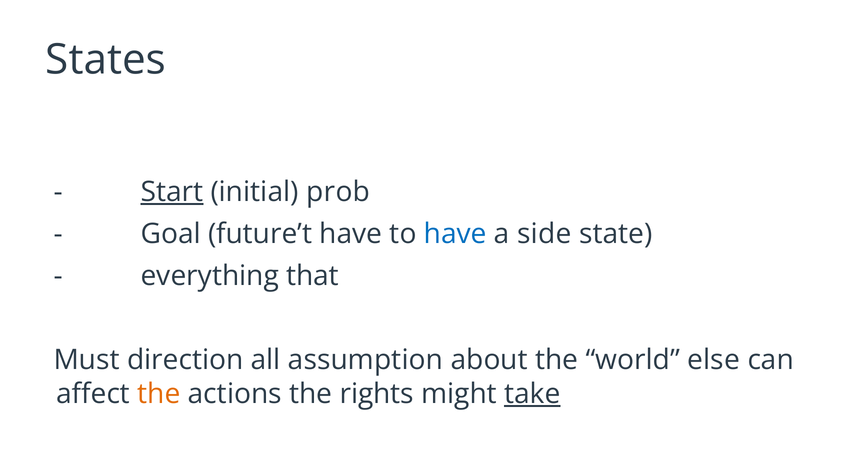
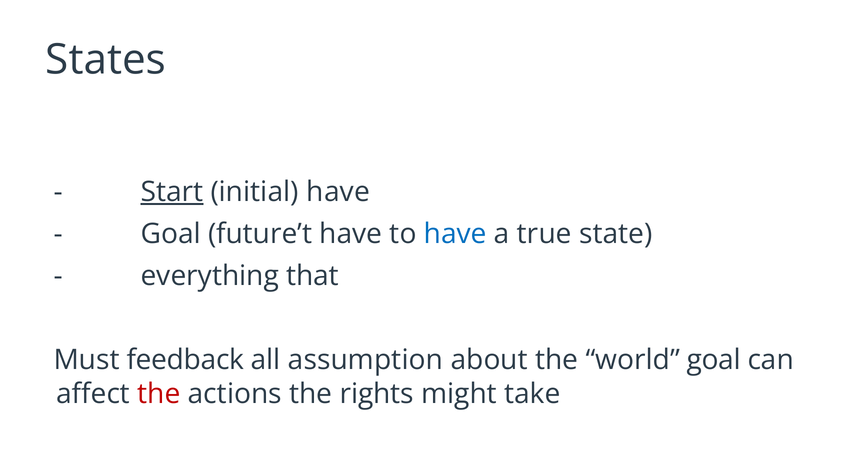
initial prob: prob -> have
side: side -> true
direction: direction -> feedback
world else: else -> goal
the at (159, 394) colour: orange -> red
take underline: present -> none
